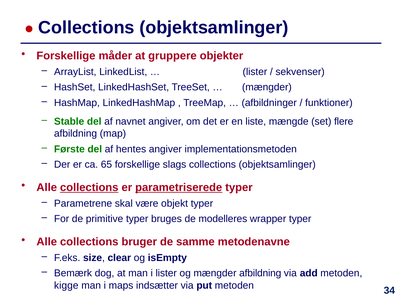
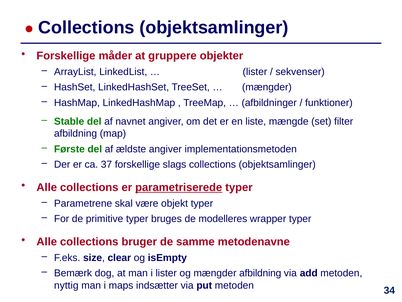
flere: flere -> filter
hentes: hentes -> ældste
65: 65 -> 37
collections at (89, 187) underline: present -> none
kigge: kigge -> nyttig
